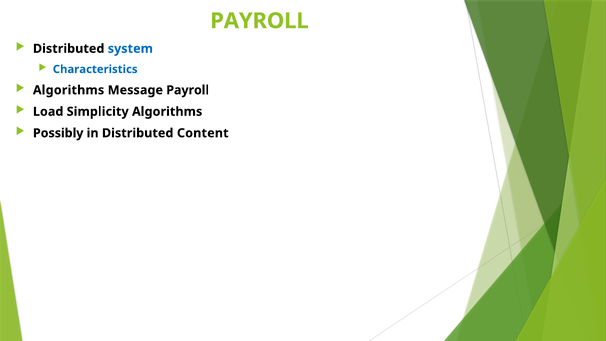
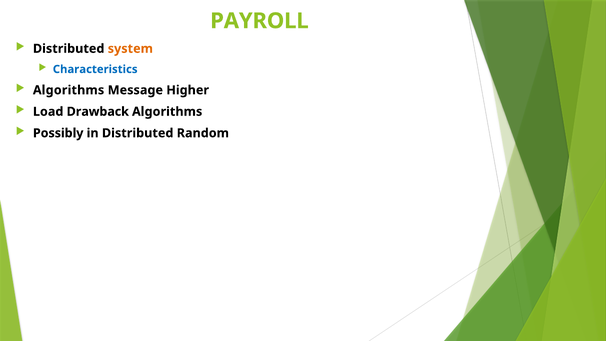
system colour: blue -> orange
Message Payroll: Payroll -> Higher
Simplicity: Simplicity -> Drawback
Content: Content -> Random
